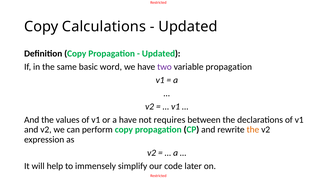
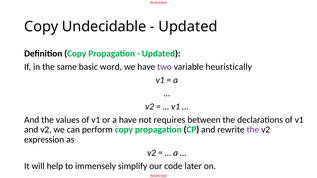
Calculations: Calculations -> Undecidable
variable propagation: propagation -> heuristically
the at (253, 130) colour: orange -> purple
